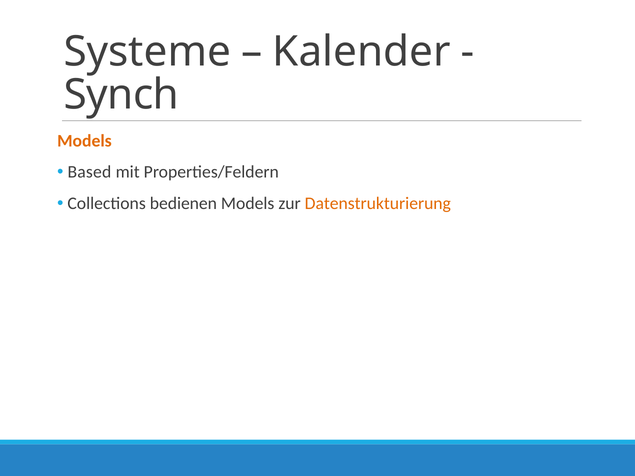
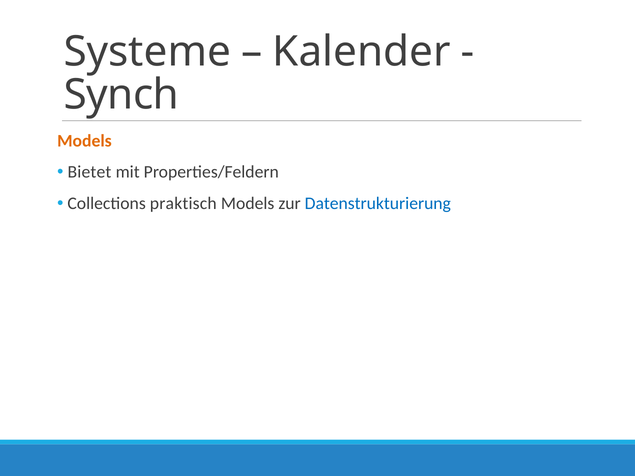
Based: Based -> Bietet
bedienen: bedienen -> praktisch
Datenstrukturierung colour: orange -> blue
